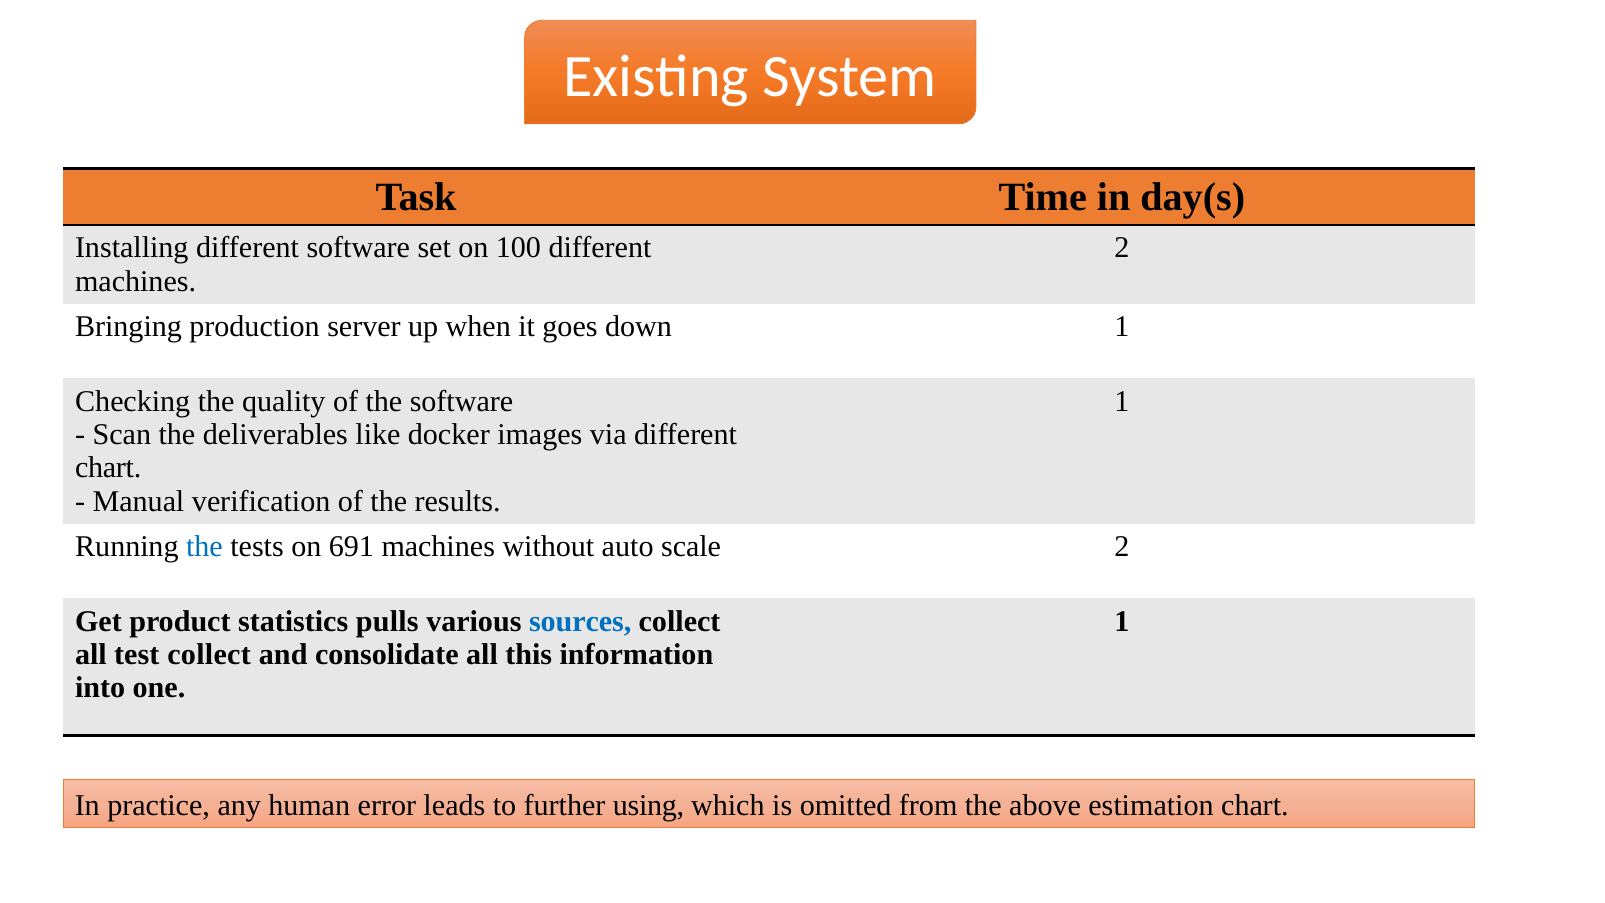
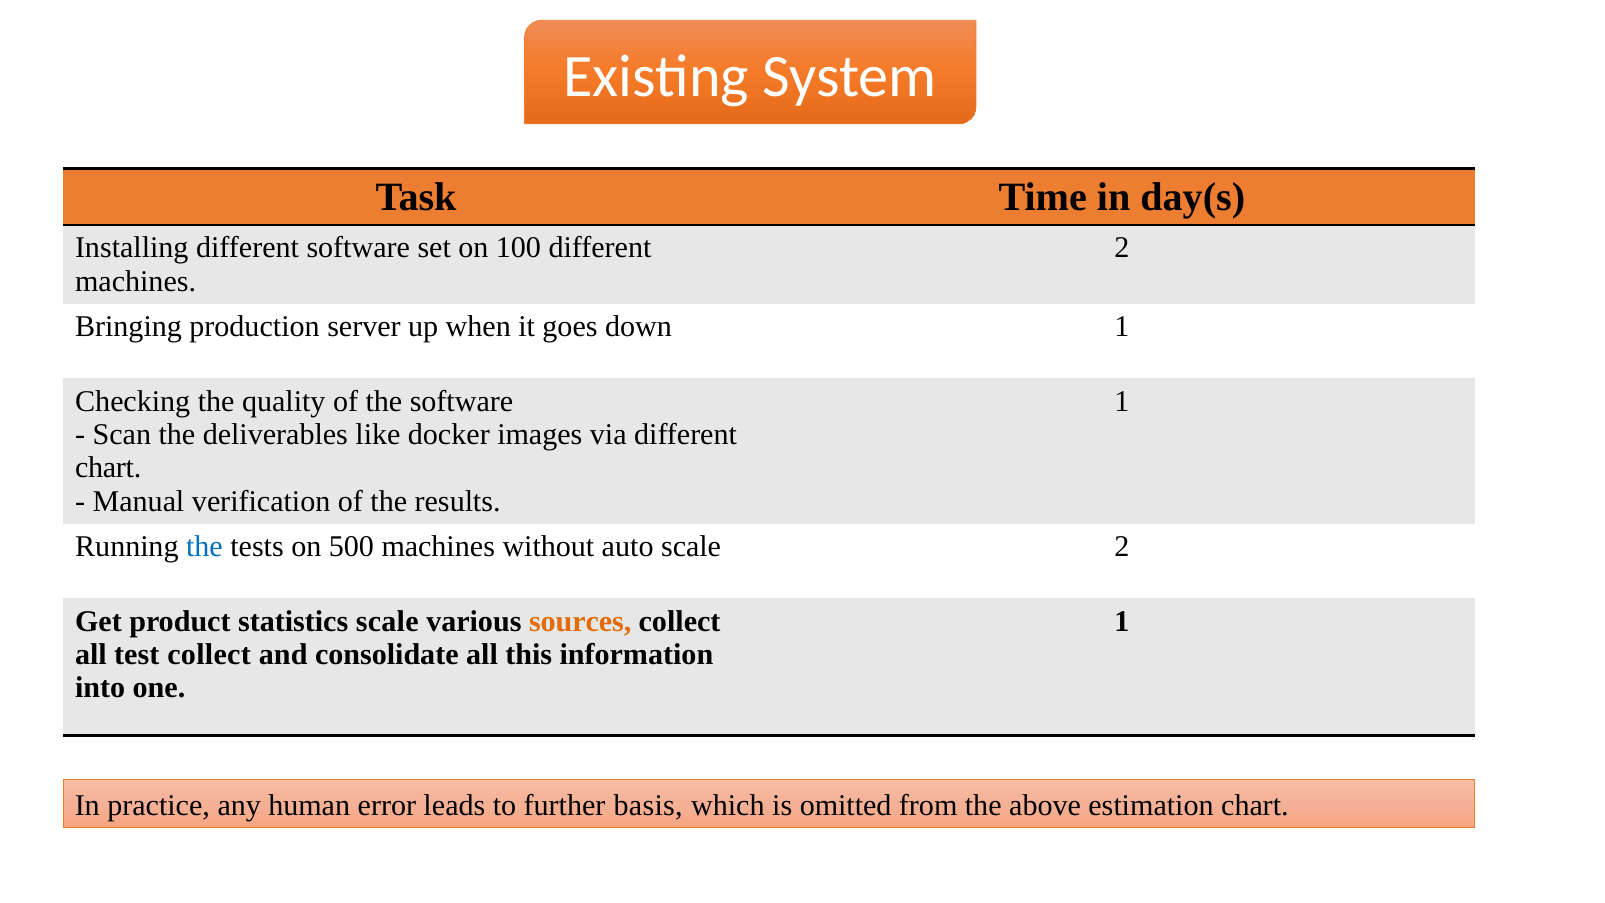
691: 691 -> 500
statistics pulls: pulls -> scale
sources colour: blue -> orange
using: using -> basis
